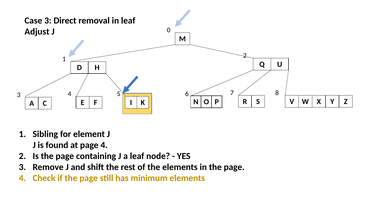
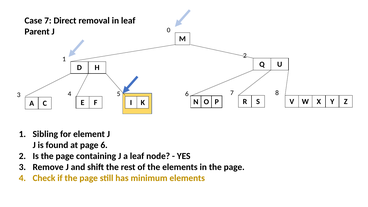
Case 3: 3 -> 7
Adjust: Adjust -> Parent
at page 4: 4 -> 6
